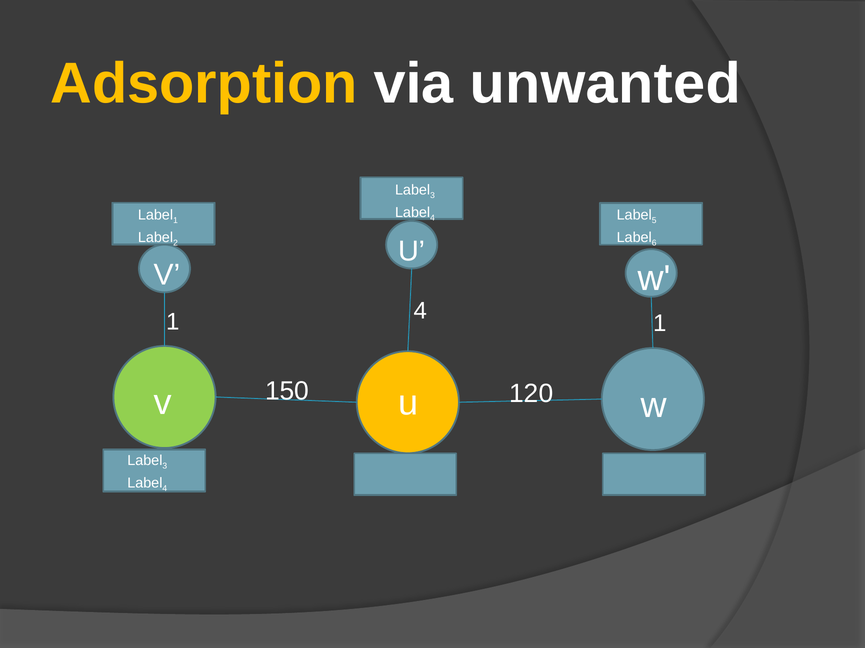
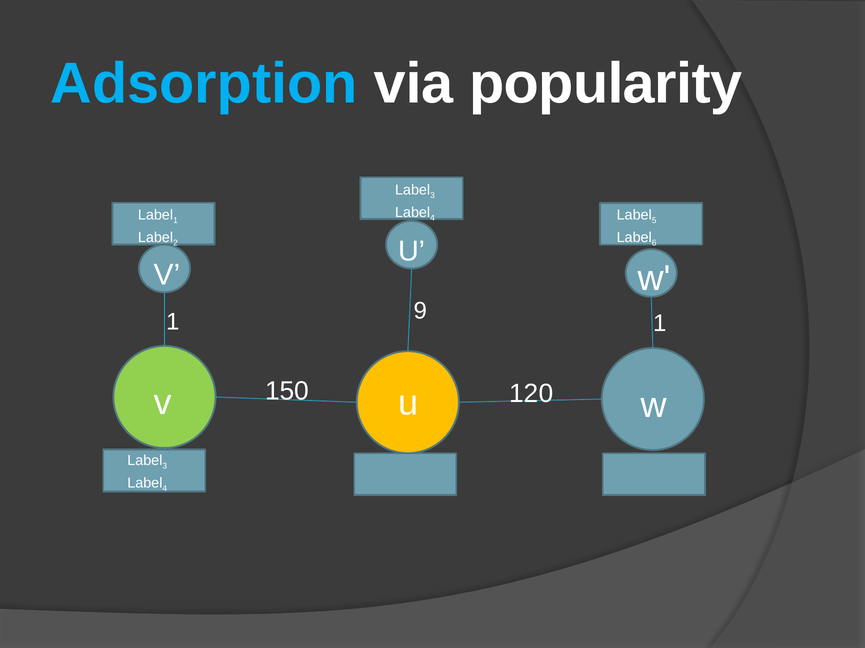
Adsorption colour: yellow -> light blue
unwanted: unwanted -> popularity
1 4: 4 -> 9
